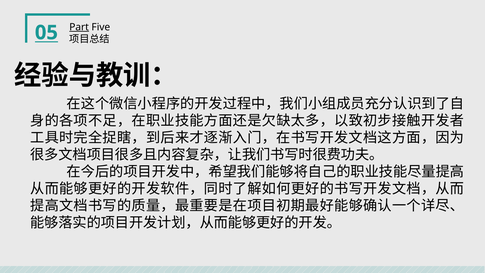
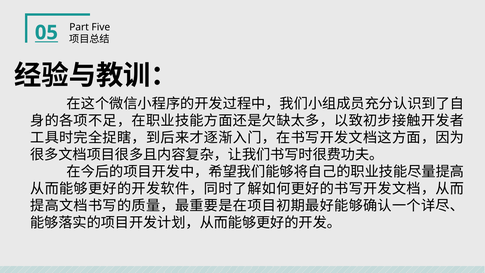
Part underline: present -> none
